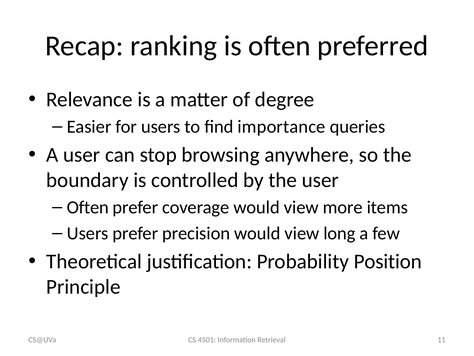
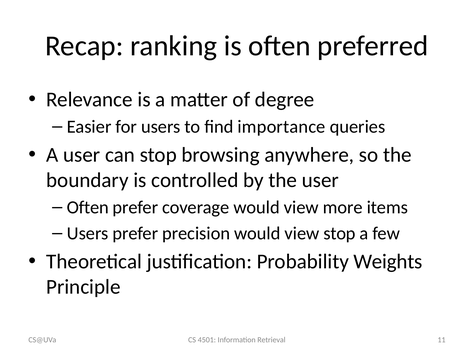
view long: long -> stop
Position: Position -> Weights
